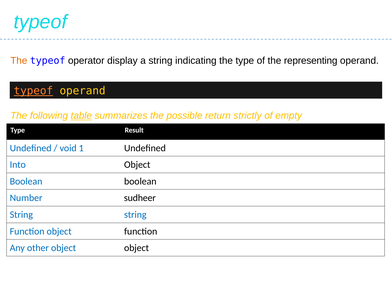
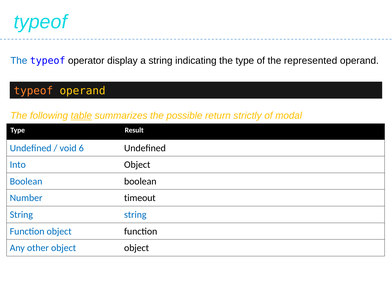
The at (19, 61) colour: orange -> blue
representing: representing -> represented
typeof at (33, 91) underline: present -> none
empty: empty -> modal
1: 1 -> 6
sudheer: sudheer -> timeout
